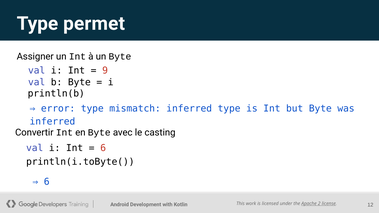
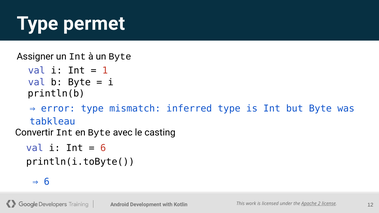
9: 9 -> 1
inferred at (52, 122): inferred -> tabkleau
